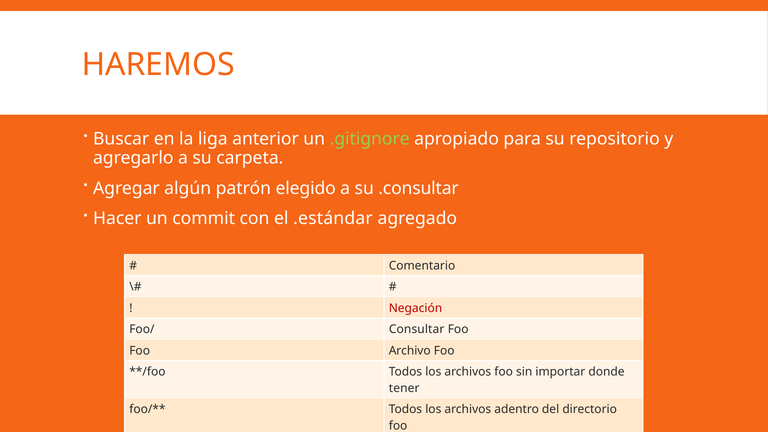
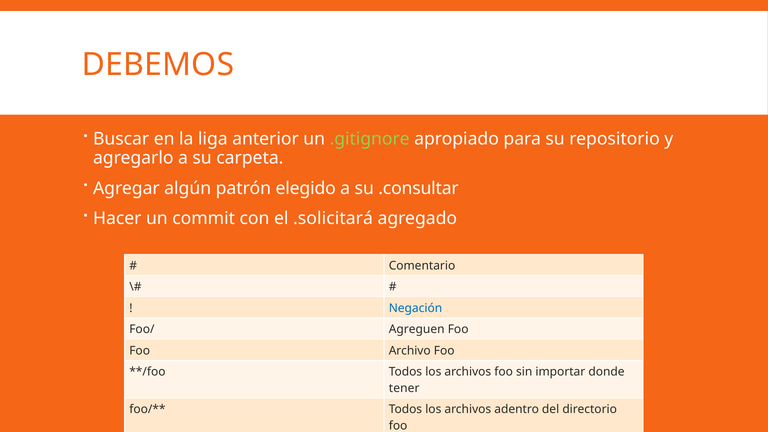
HAREMOS: HAREMOS -> DEBEMOS
.estándar: .estándar -> .solicitará
Negación colour: red -> blue
Consultar: Consultar -> Agreguen
